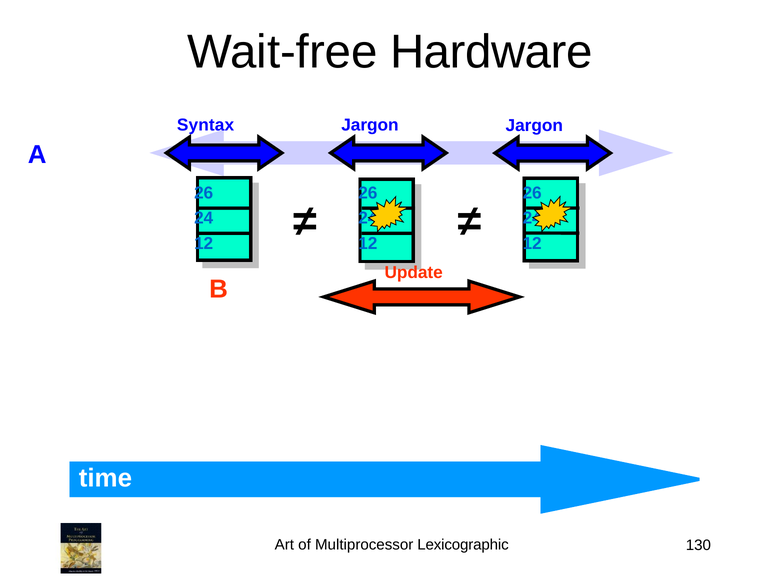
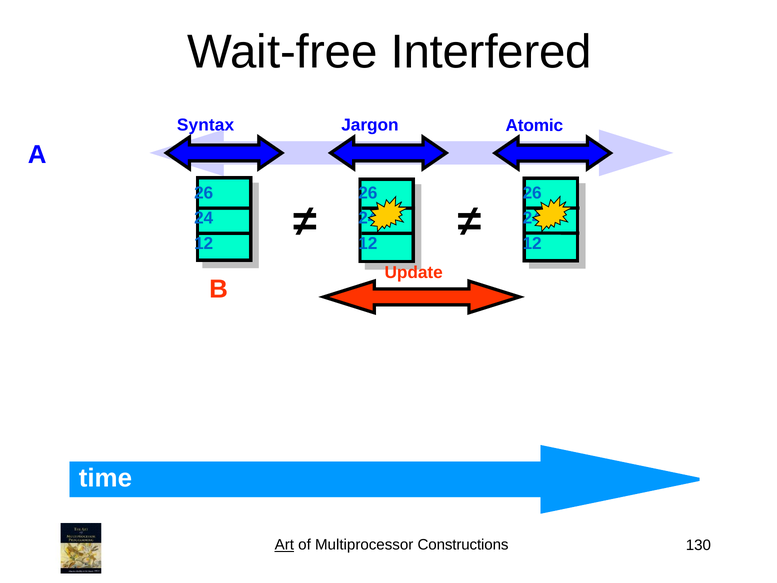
Hardware: Hardware -> Interfered
Jargon at (534, 125): Jargon -> Atomic
Art underline: none -> present
Lexicographic: Lexicographic -> Constructions
